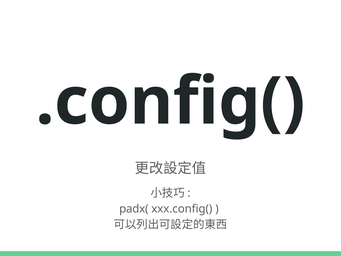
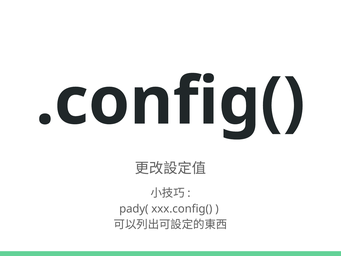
padx(: padx( -> pady(
